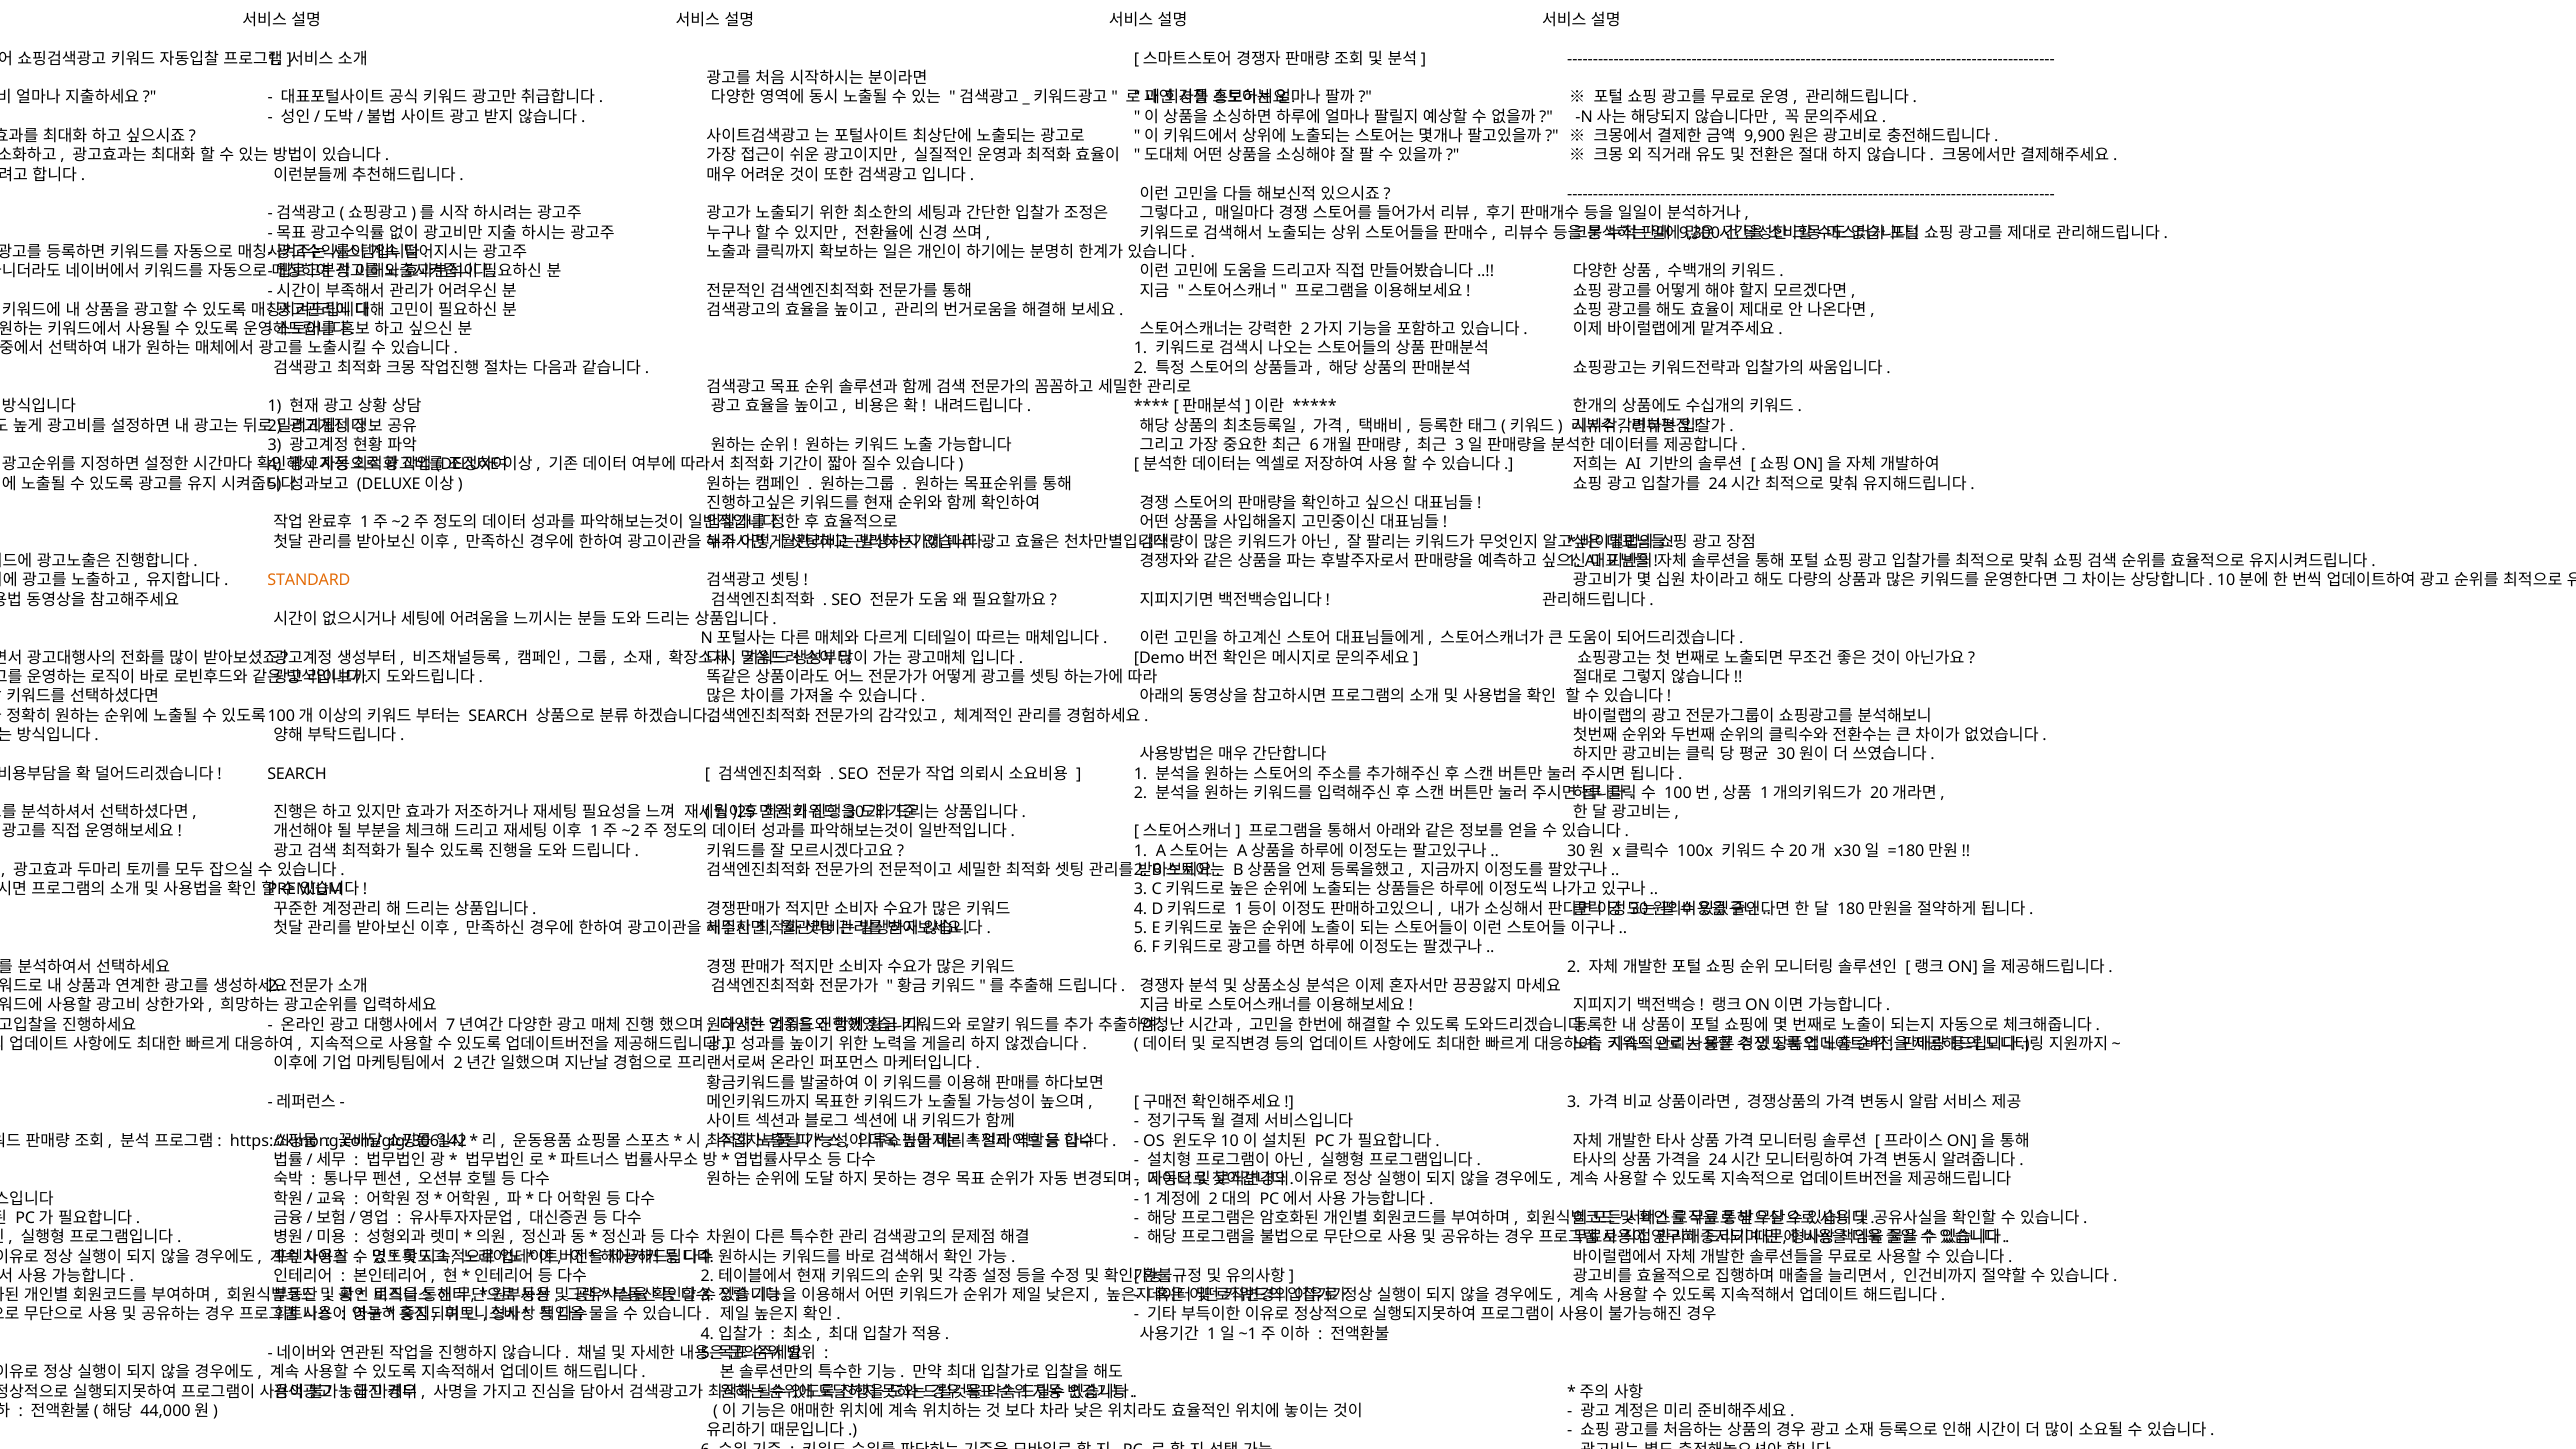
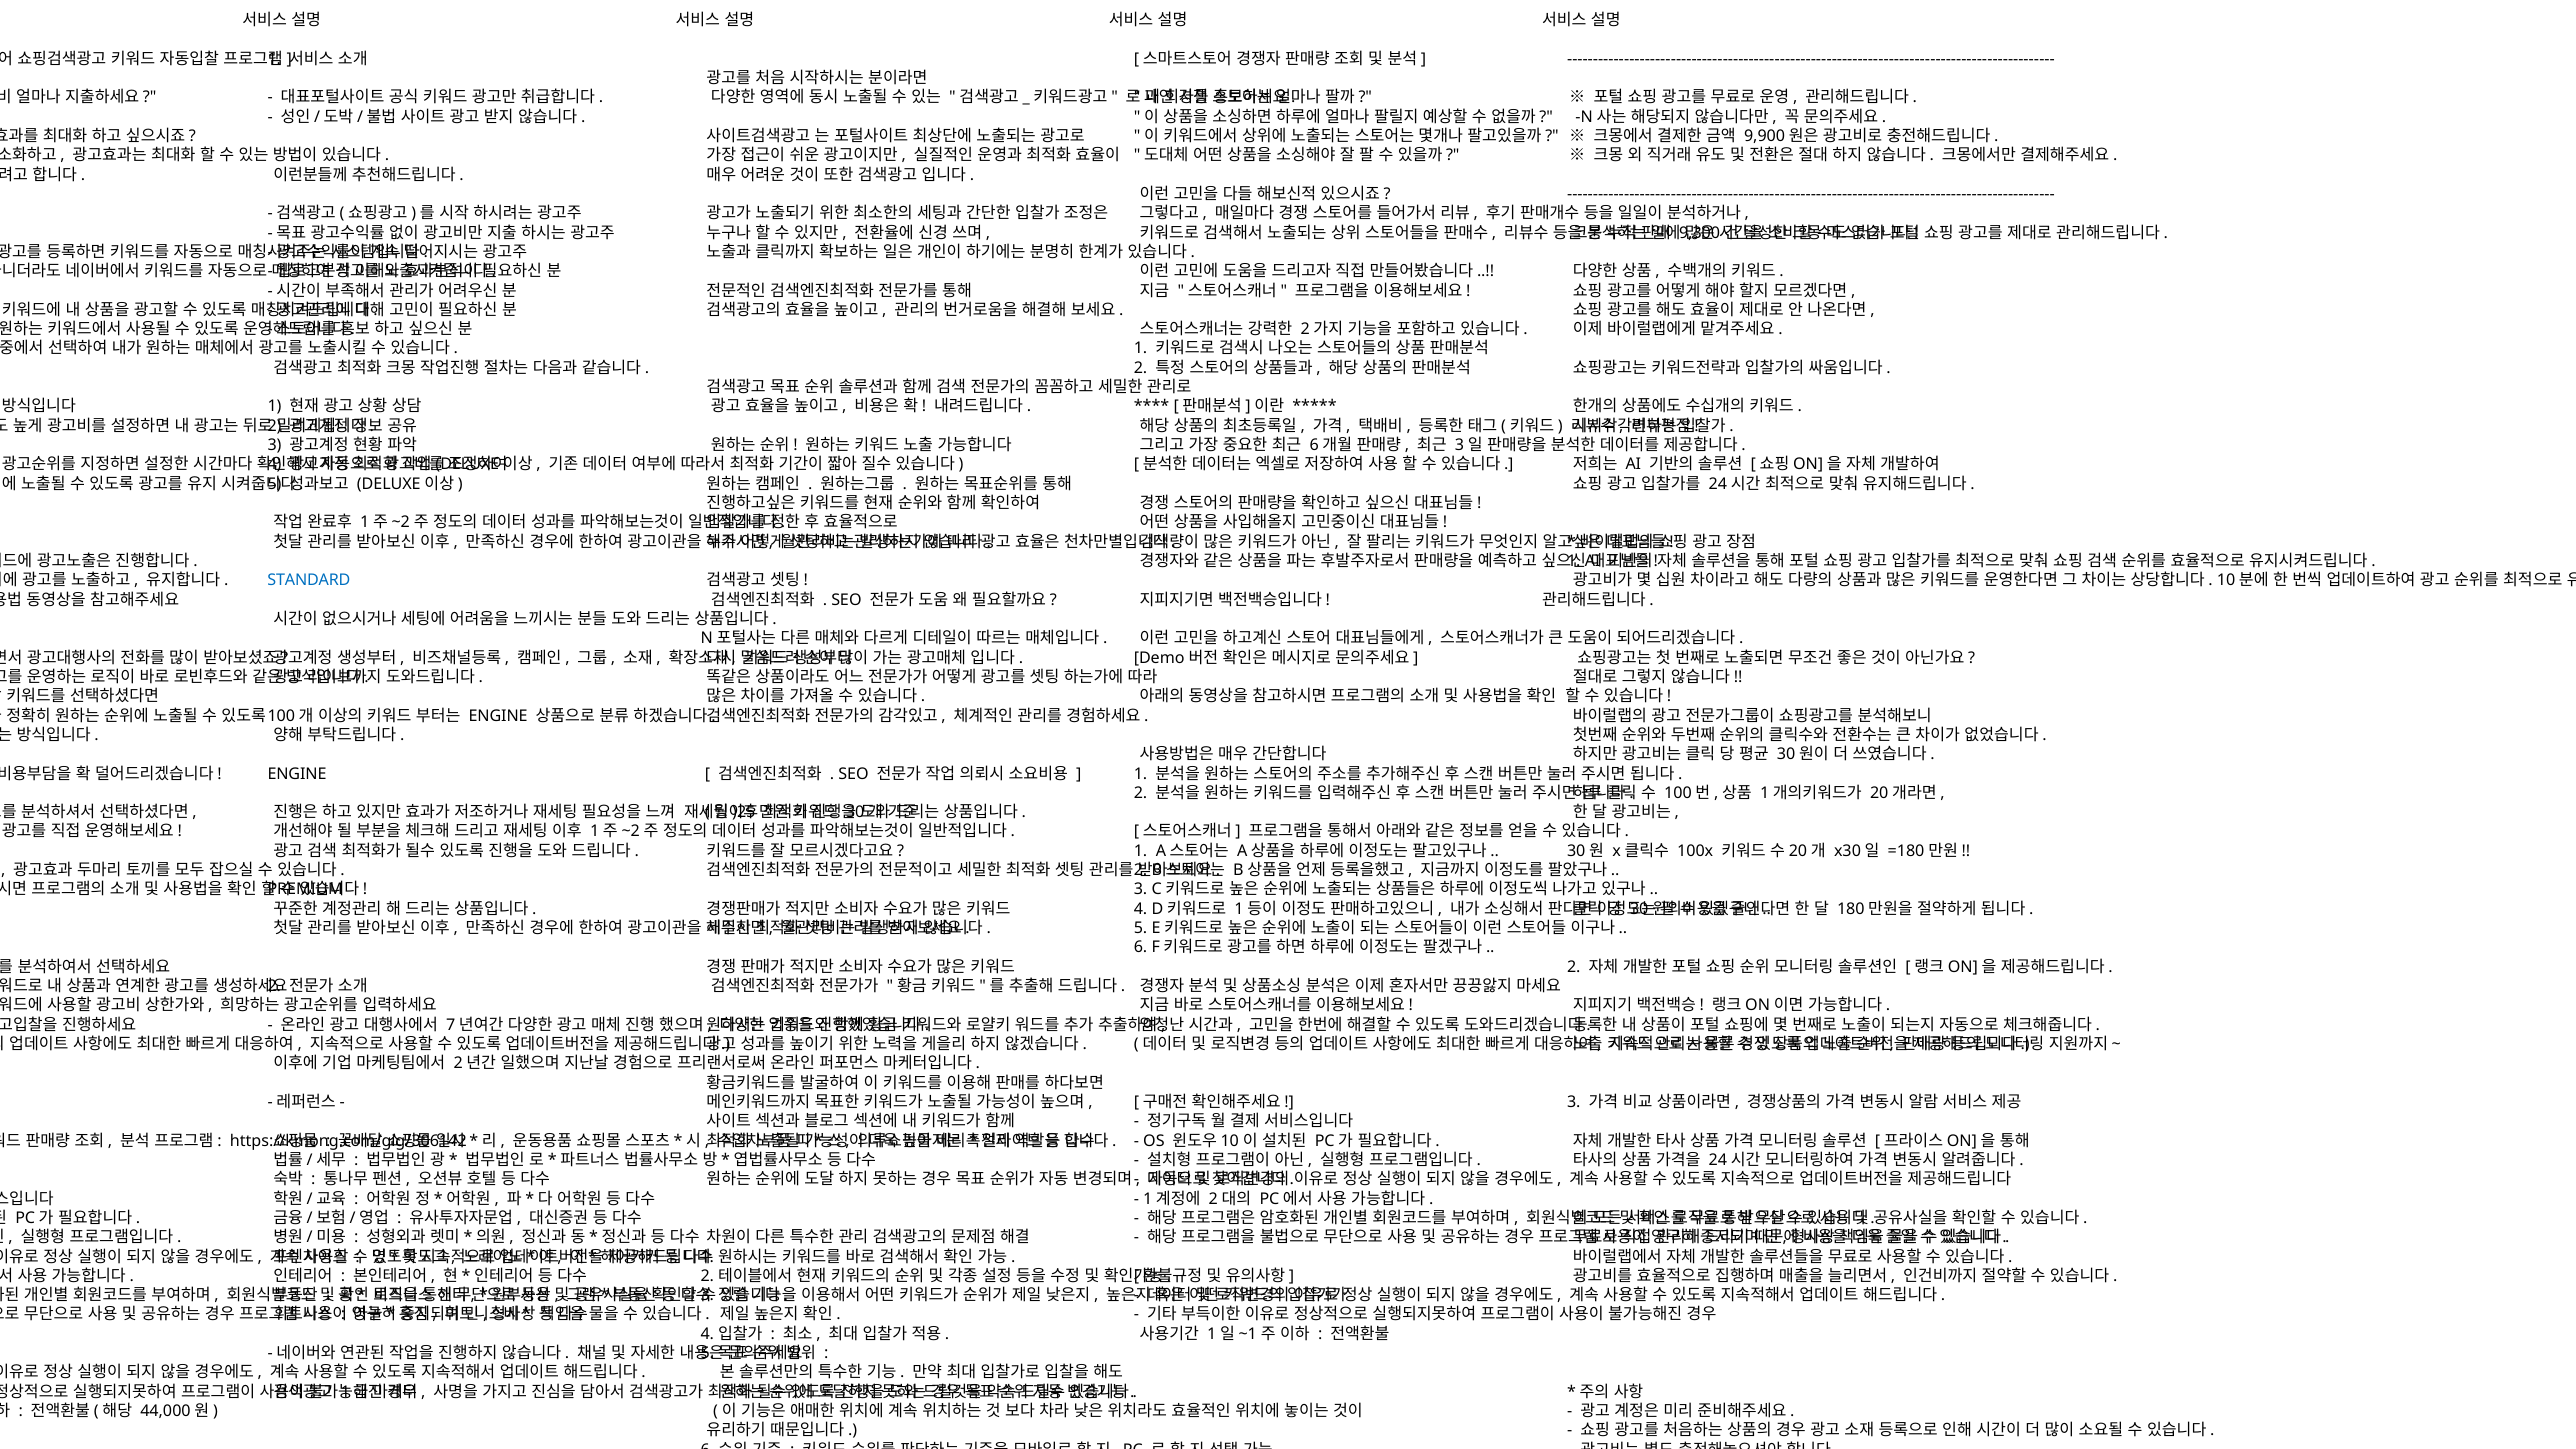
STANDARD colour: orange -> blue
SEARCH at (498, 716): SEARCH -> ENGINE
SEARCH at (297, 774): SEARCH -> ENGINE
